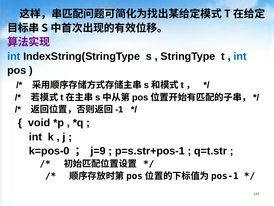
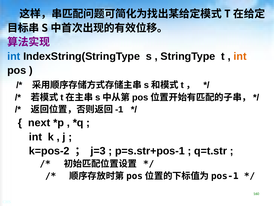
int at (240, 56) colour: blue -> orange
void: void -> next
k=pos-0: k=pos-0 -> k=pos-2
j=9: j=9 -> j=3
